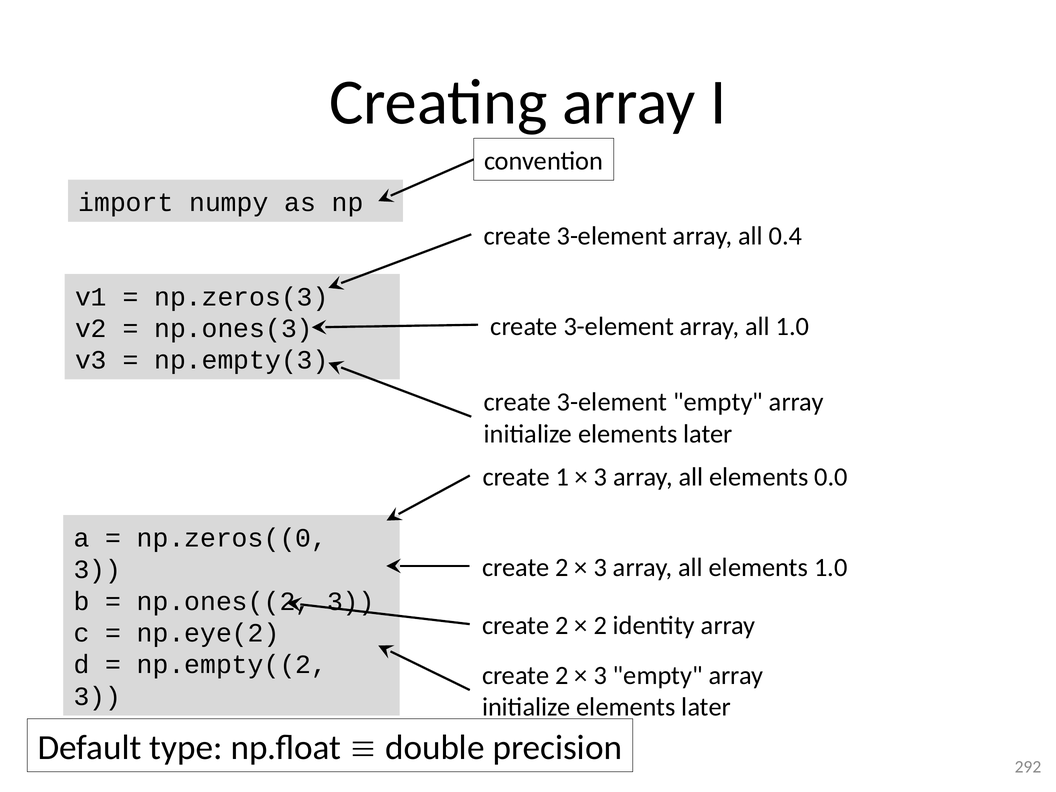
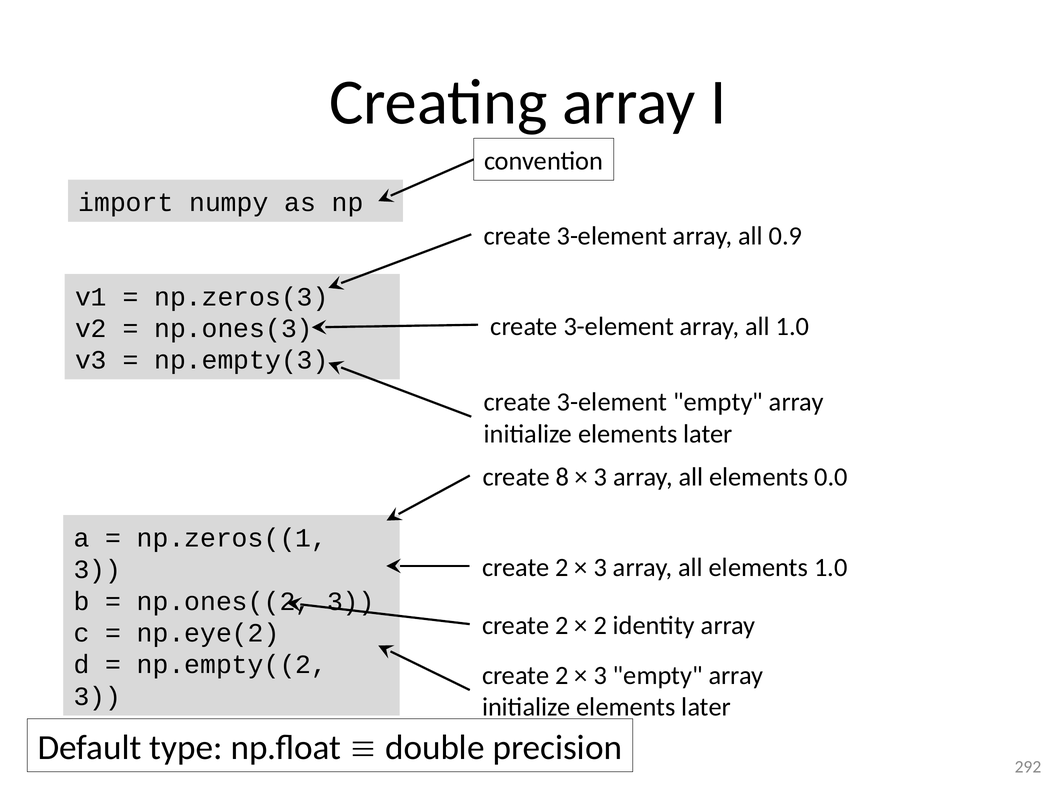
0.4: 0.4 -> 0.9
1: 1 -> 8
np.zeros((0: np.zeros((0 -> np.zeros((1
